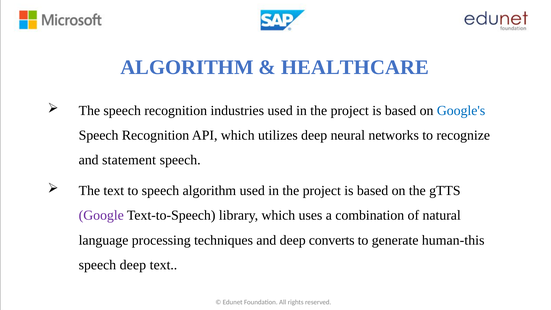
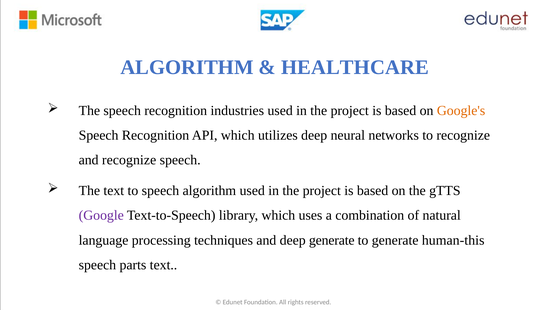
Google's colour: blue -> orange
and statement: statement -> recognize
deep converts: converts -> generate
speech deep: deep -> parts
